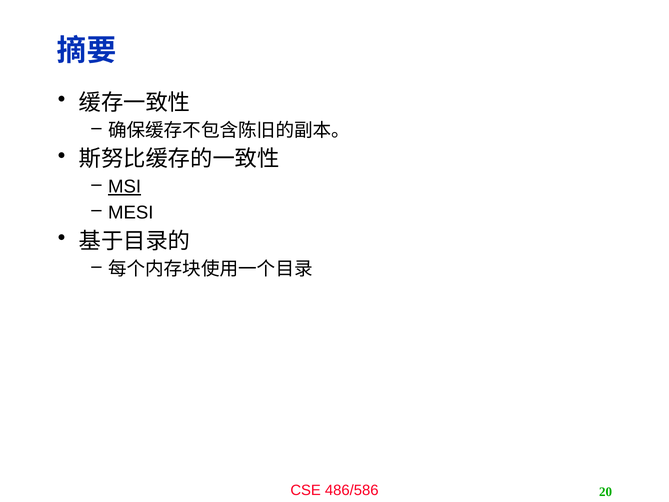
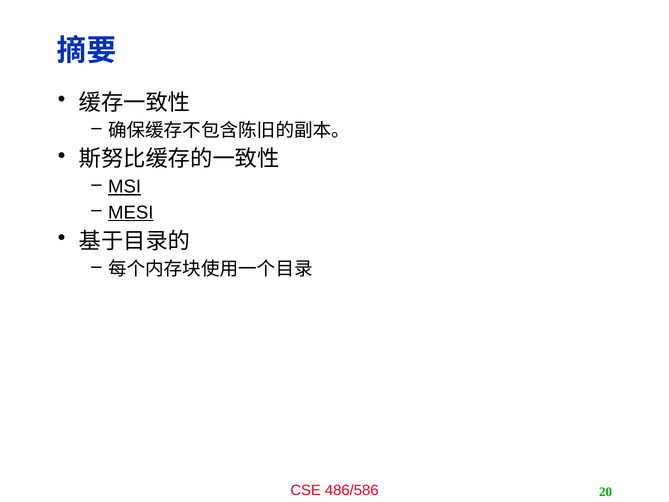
MESI underline: none -> present
